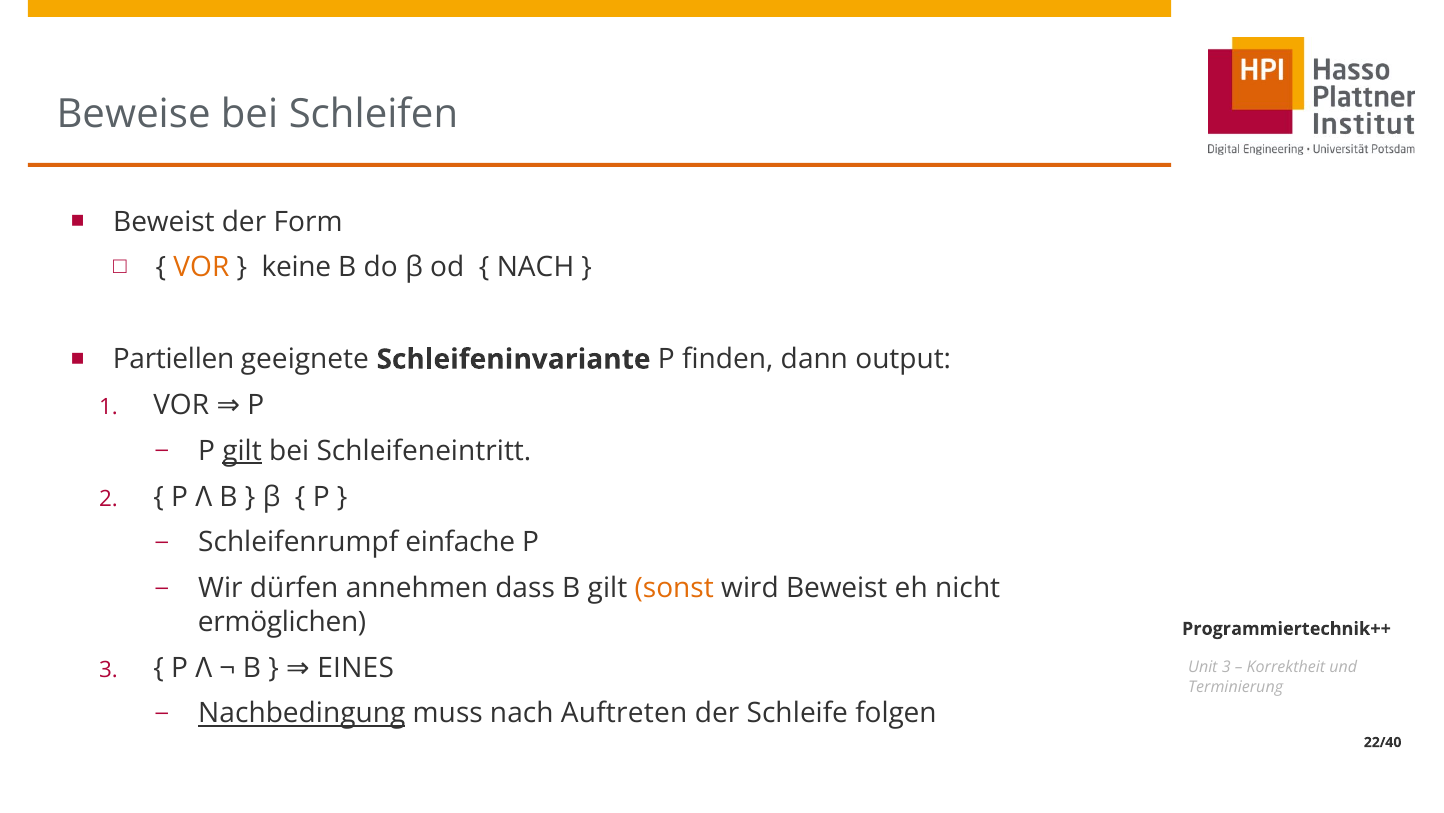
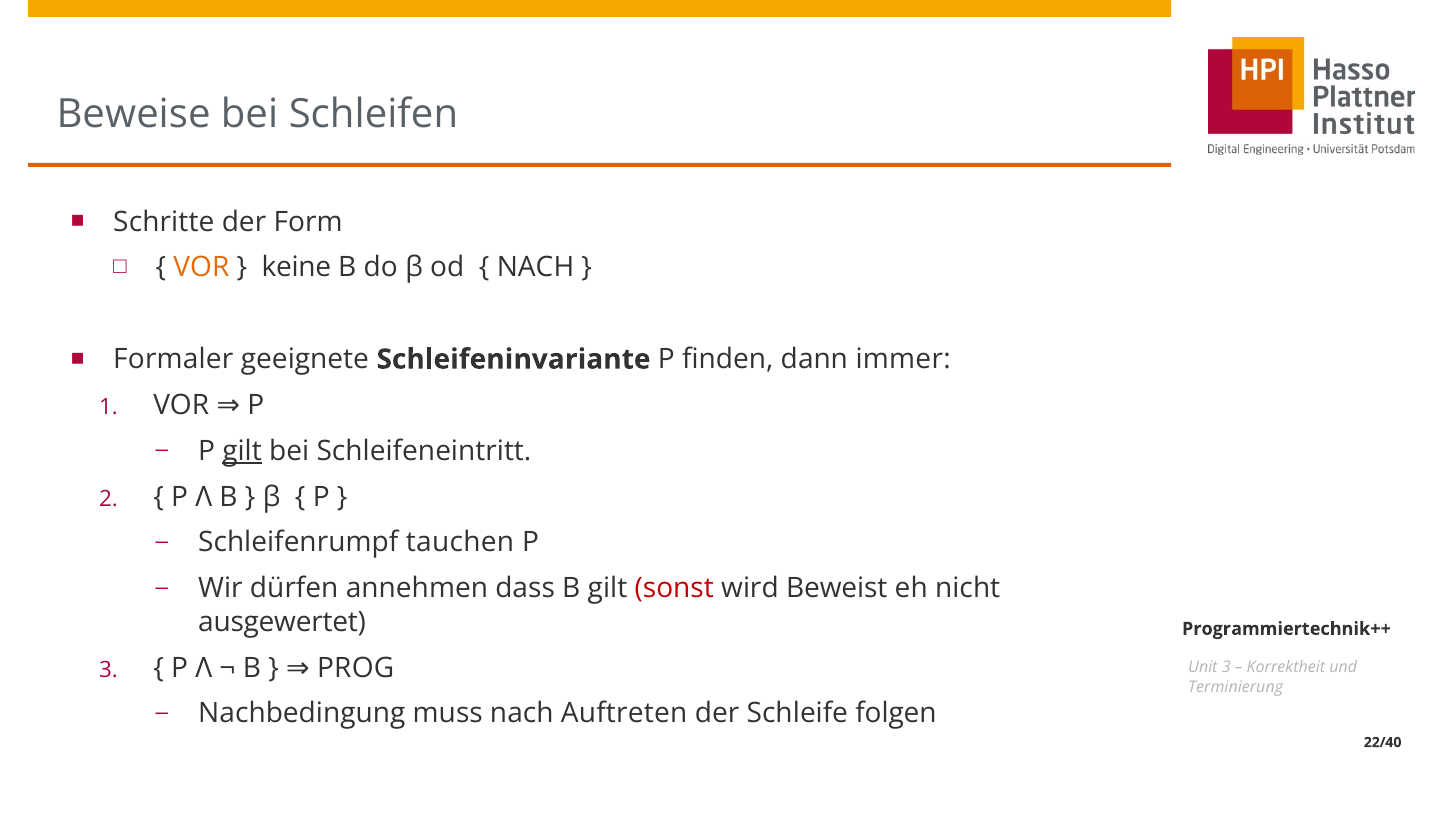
Beweist at (164, 222): Beweist -> Schritte
Partiellen: Partiellen -> Formaler
output: output -> immer
einfache: einfache -> tauchen
sonst colour: orange -> red
ermöglichen: ermöglichen -> ausgewertet
EINES: EINES -> PROG
Nachbedingung underline: present -> none
